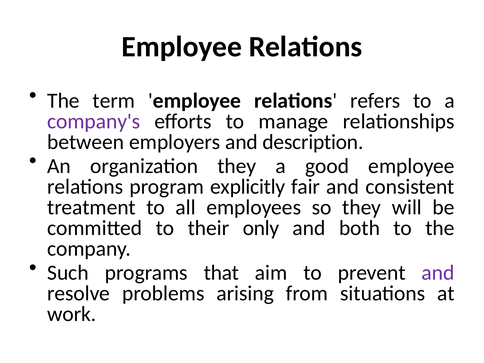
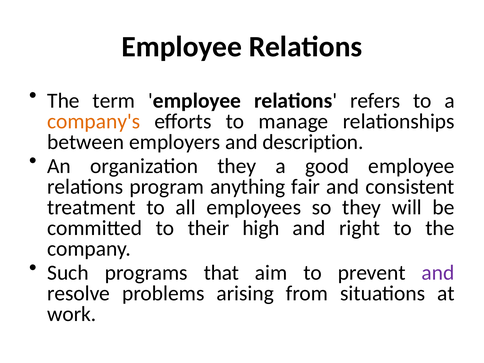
company's colour: purple -> orange
explicitly: explicitly -> anything
only: only -> high
both: both -> right
